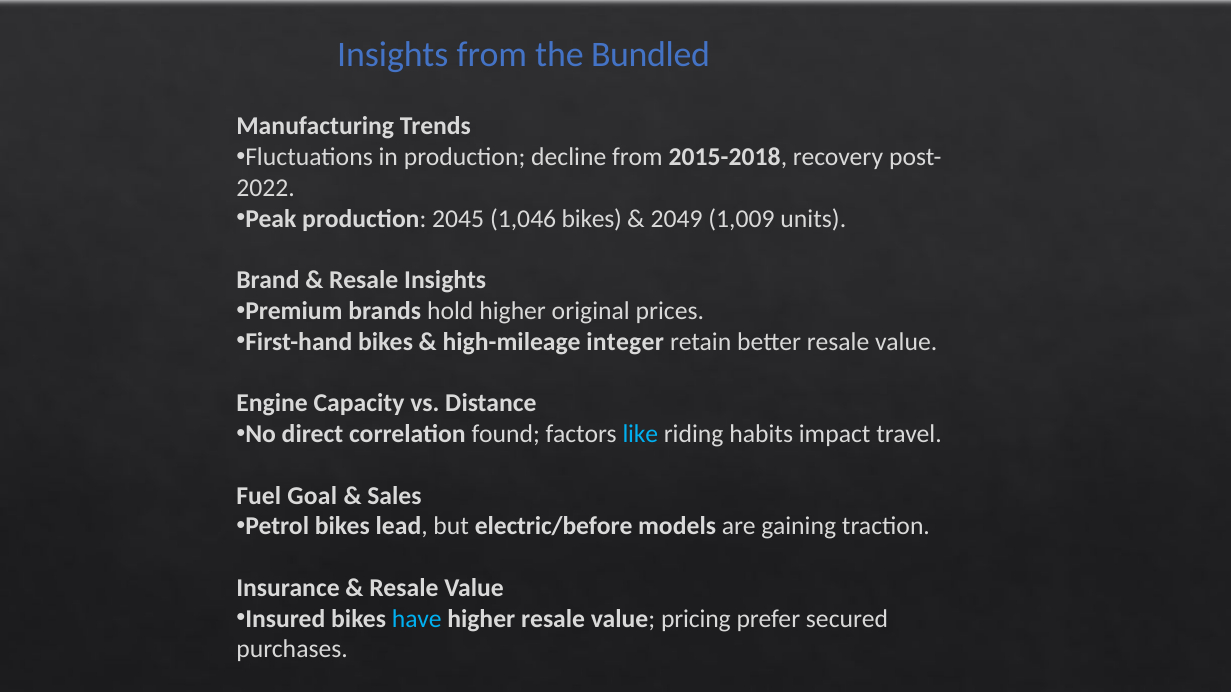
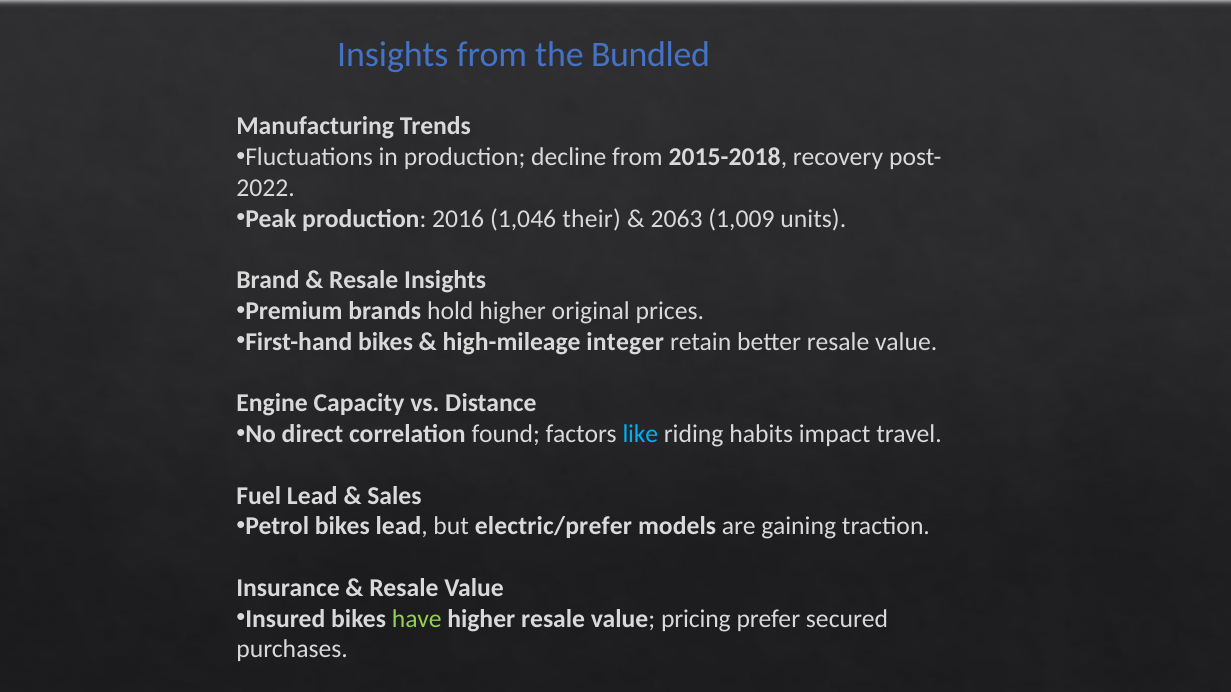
2045: 2045 -> 2016
1,046 bikes: bikes -> their
2049: 2049 -> 2063
Fuel Goal: Goal -> Lead
electric/before: electric/before -> electric/prefer
have colour: light blue -> light green
